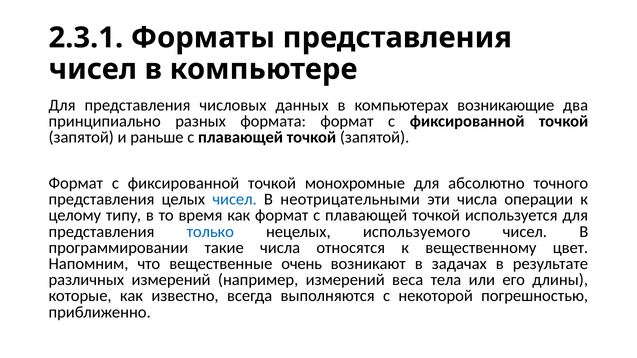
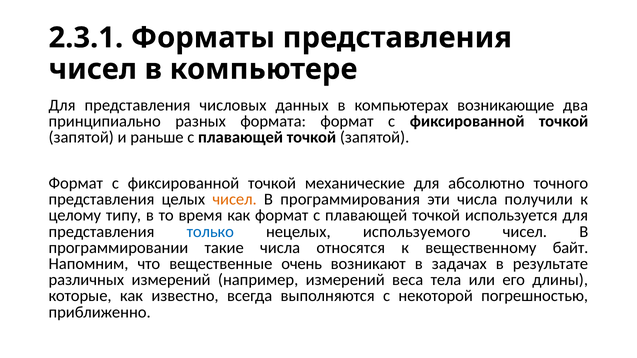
монохромные: монохромные -> механические
чисел at (235, 200) colour: blue -> orange
неотрицательными: неотрицательными -> программирования
операции: операции -> получили
цвет: цвет -> байт
